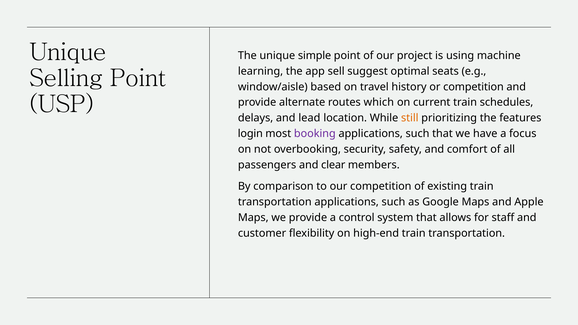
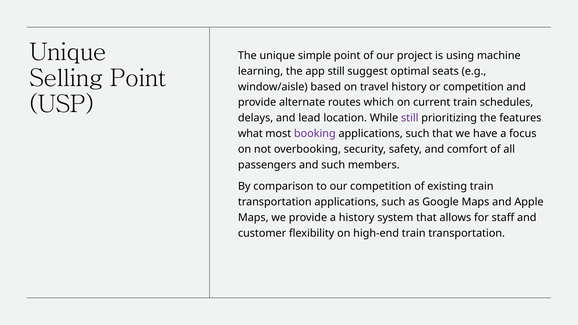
app sell: sell -> still
still at (410, 118) colour: orange -> purple
login: login -> what
and clear: clear -> such
a control: control -> history
